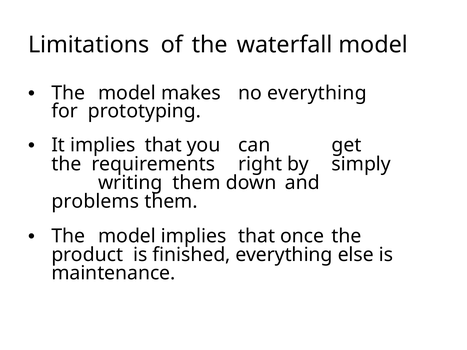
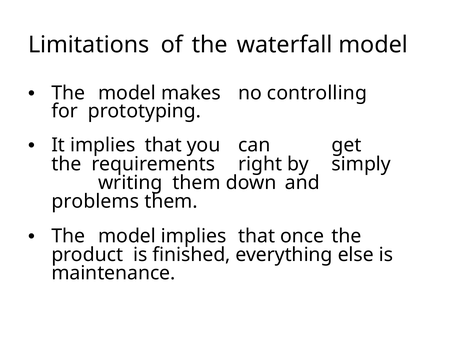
no everything: everything -> controlling
